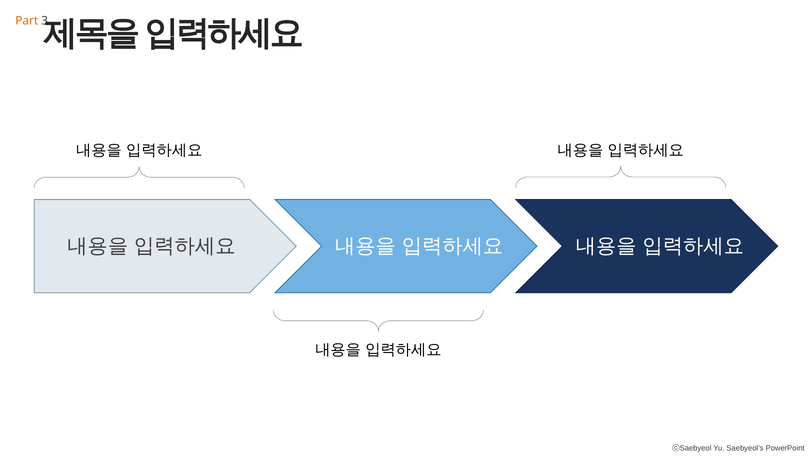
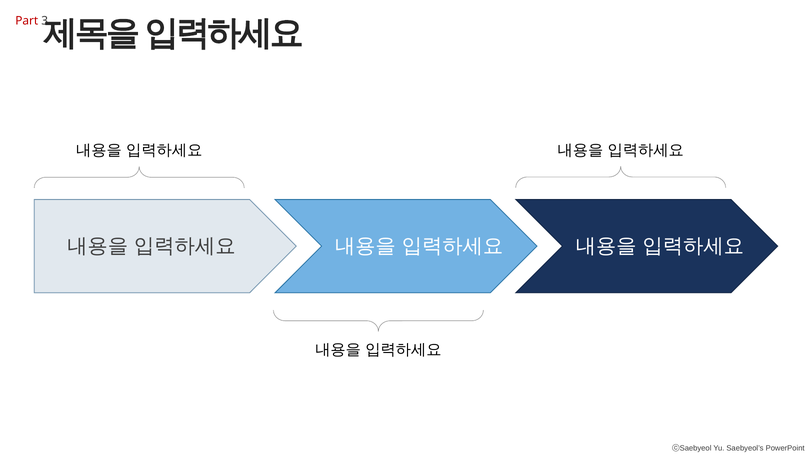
Part colour: orange -> red
